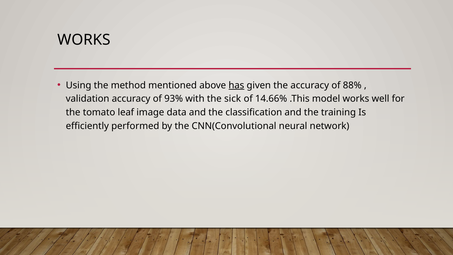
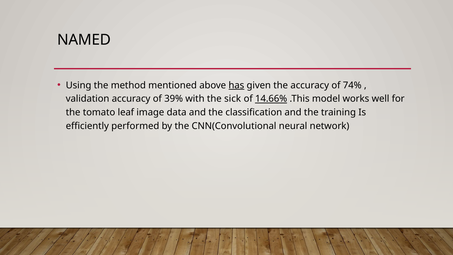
WORKS at (84, 40): WORKS -> NAMED
88%: 88% -> 74%
93%: 93% -> 39%
14.66% underline: none -> present
